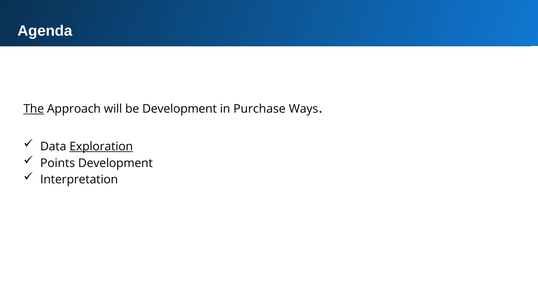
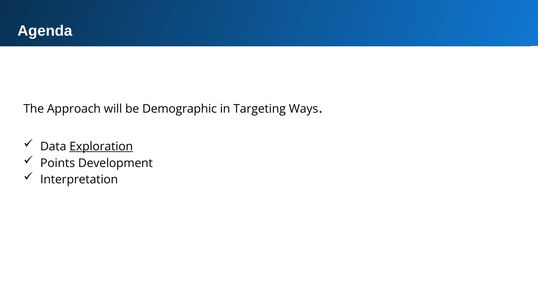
The underline: present -> none
be Development: Development -> Demographic
Purchase: Purchase -> Targeting
